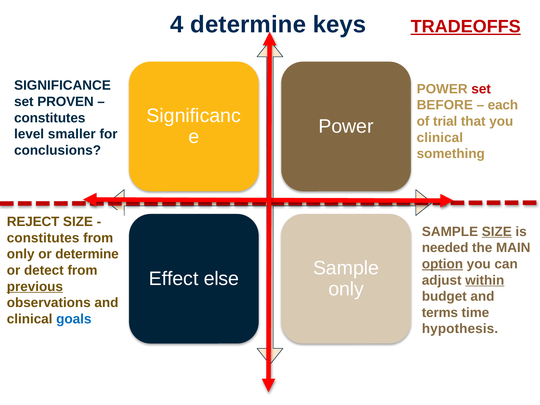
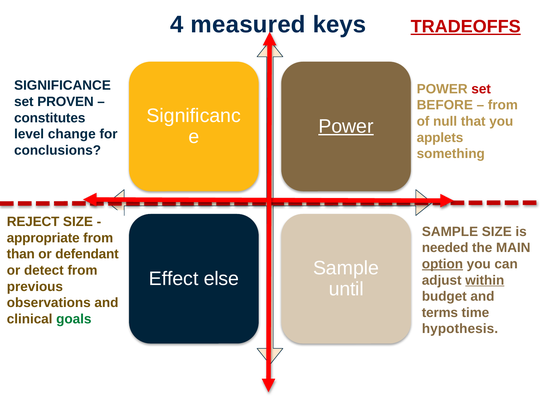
4 determine: determine -> measured
each at (503, 105): each -> from
trial: trial -> null
Power at (346, 126) underline: none -> present
smaller: smaller -> change
clinical at (440, 138): clinical -> applets
SIZE at (497, 232) underline: present -> none
constitutes at (43, 238): constitutes -> appropriate
only at (21, 254): only -> than
or determine: determine -> defendant
only at (346, 289): only -> until
previous underline: present -> none
goals colour: blue -> green
